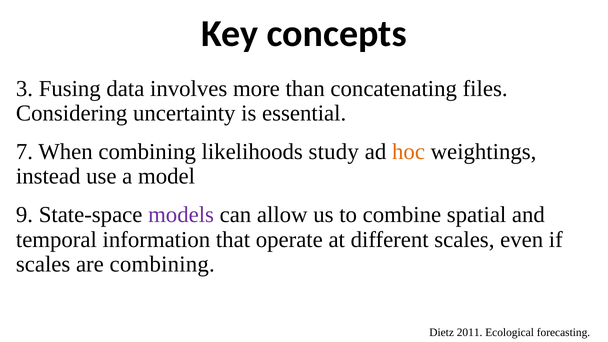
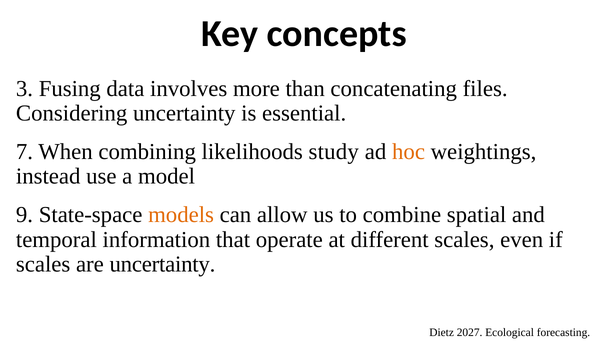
models colour: purple -> orange
are combining: combining -> uncertainty
2011: 2011 -> 2027
